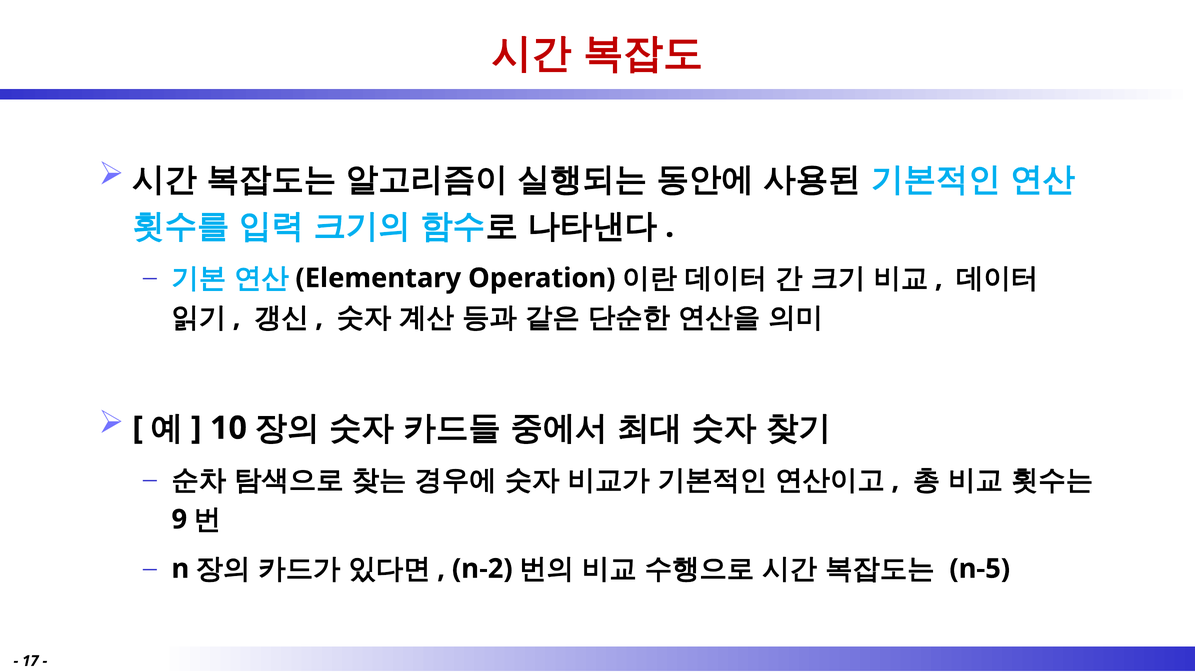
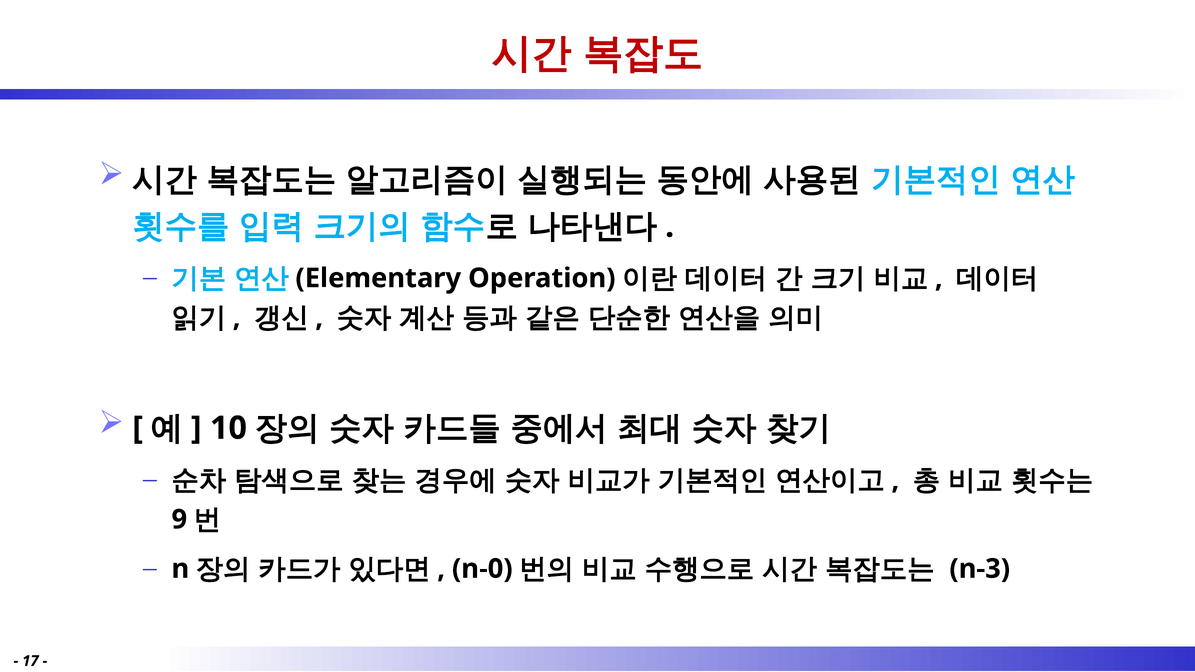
n-2: n-2 -> n-0
n-5: n-5 -> n-3
